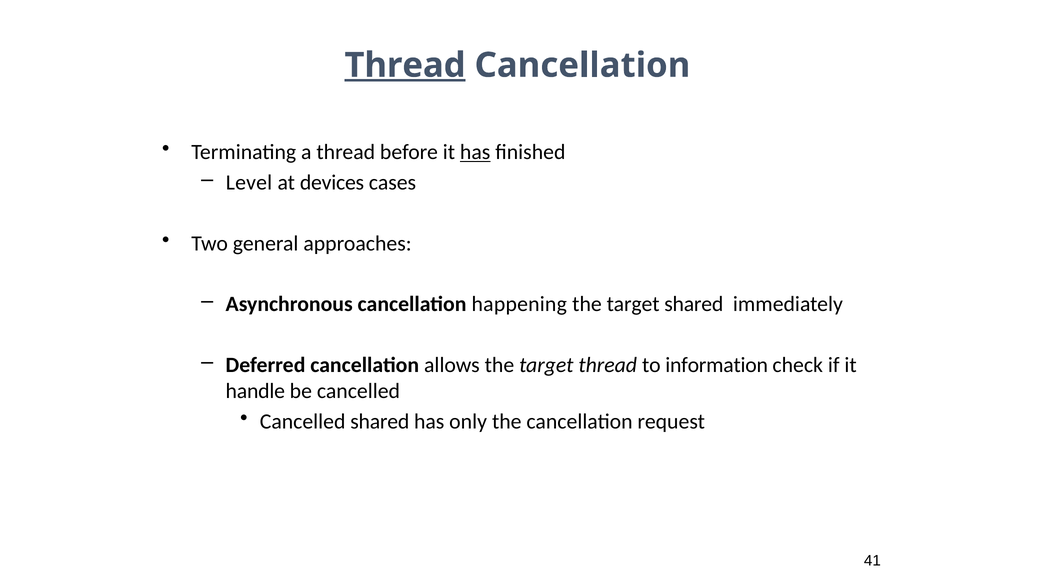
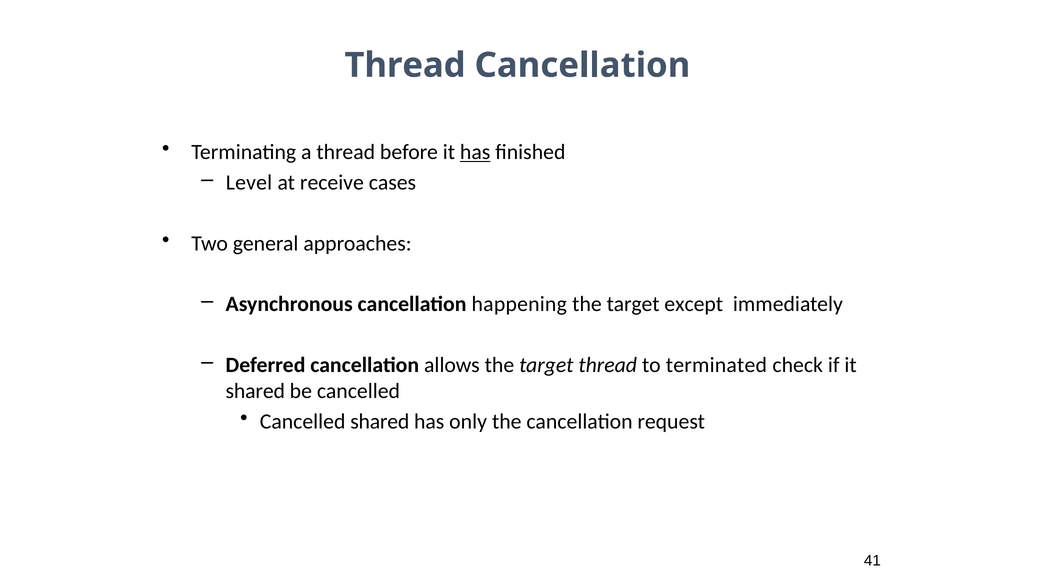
Thread at (405, 65) underline: present -> none
devices: devices -> receive
target shared: shared -> except
information: information -> terminated
handle at (255, 391): handle -> shared
